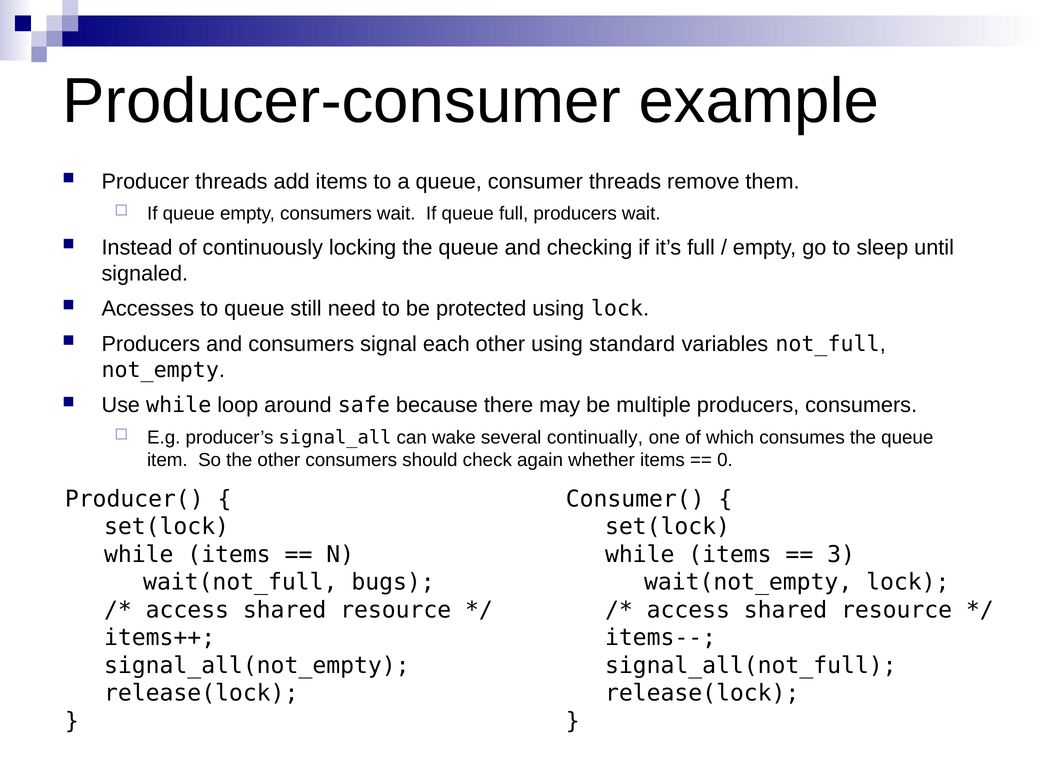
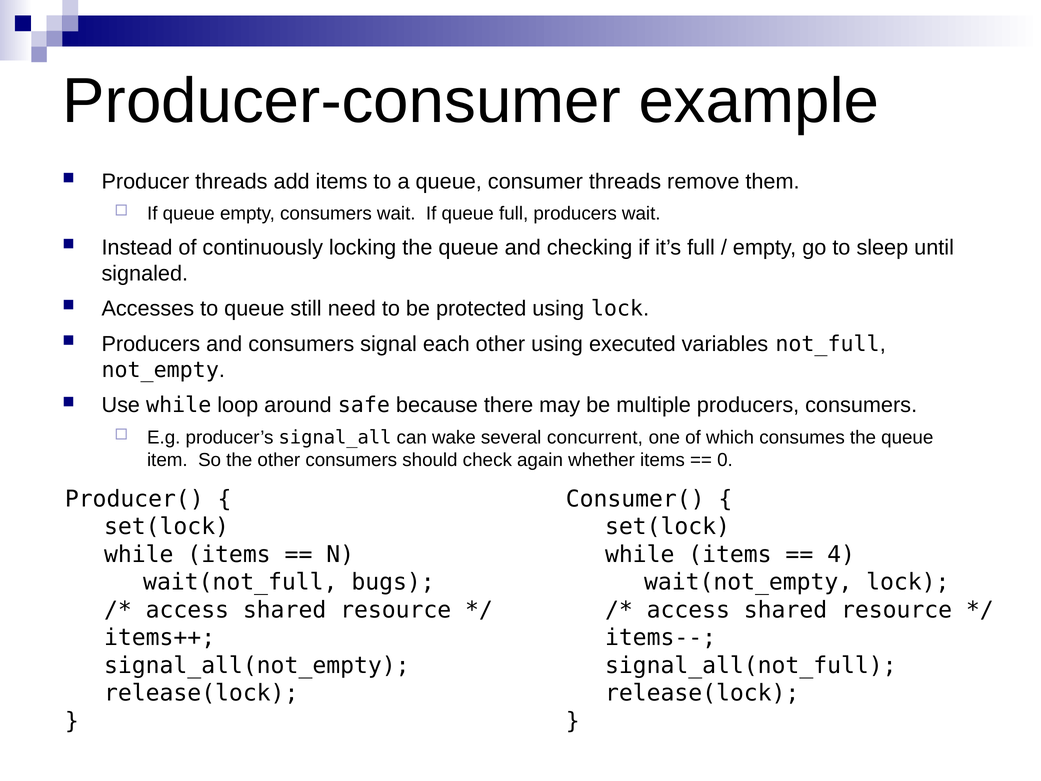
standard: standard -> executed
continually: continually -> concurrent
3: 3 -> 4
